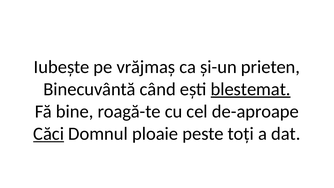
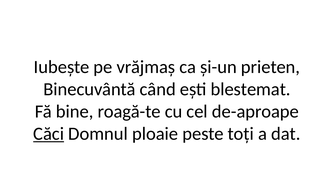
blestemat underline: present -> none
